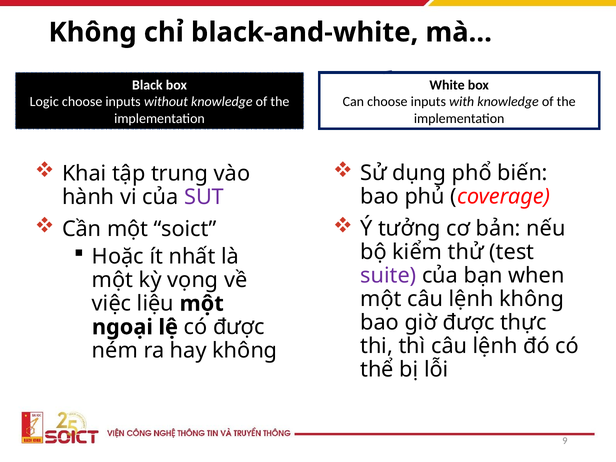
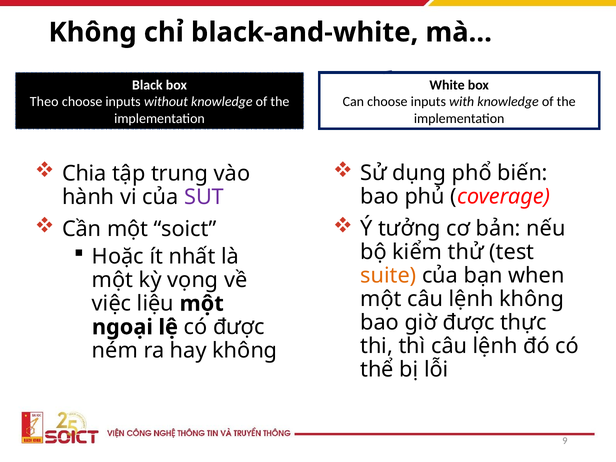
Logic: Logic -> Theo
Khai: Khai -> Chia
suite colour: purple -> orange
